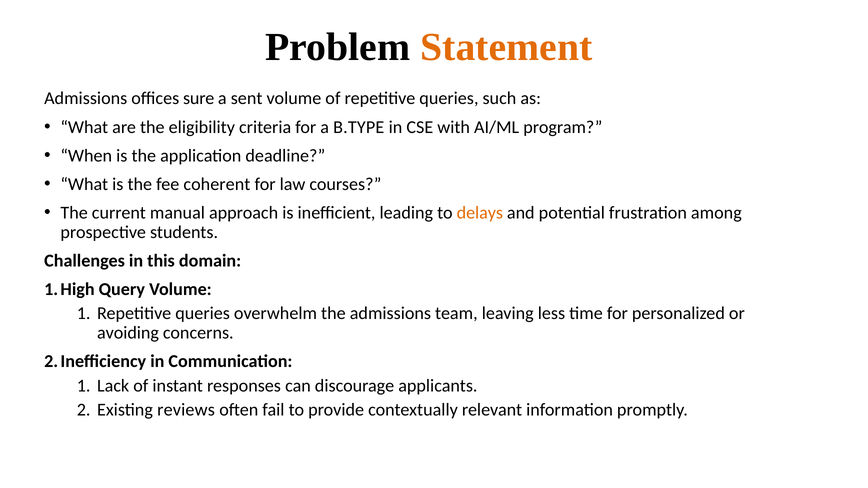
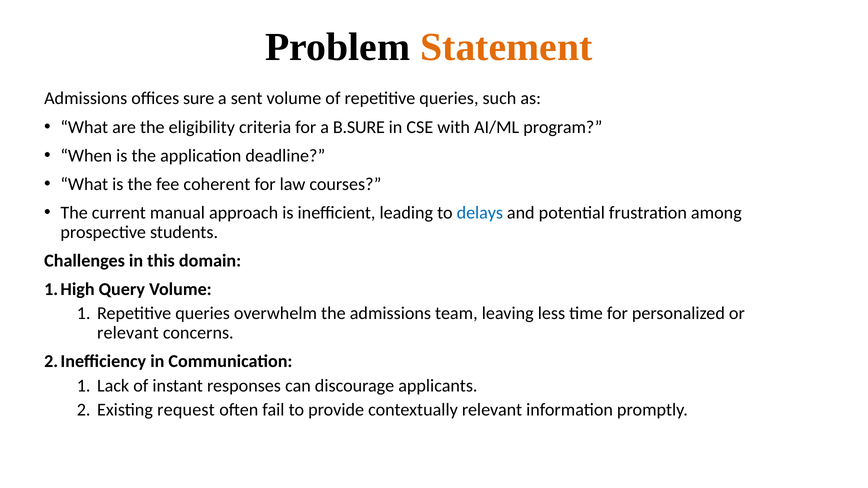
B.TYPE: B.TYPE -> B.SURE
delays colour: orange -> blue
avoiding at (128, 333): avoiding -> relevant
reviews: reviews -> request
